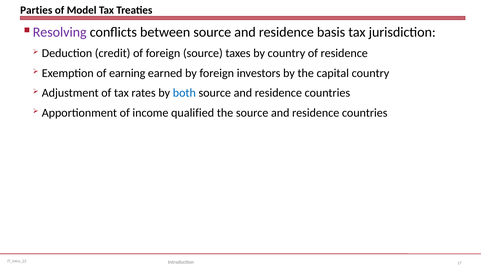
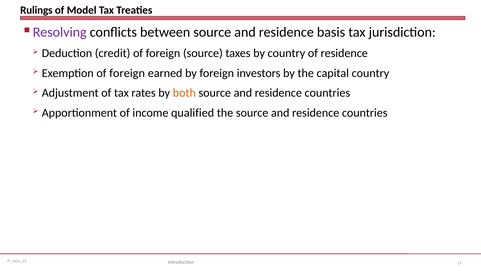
Parties: Parties -> Rulings
Exemption of earning: earning -> foreign
both colour: blue -> orange
